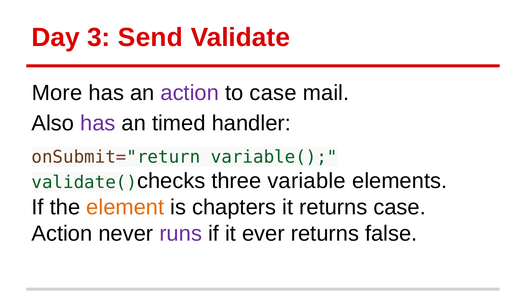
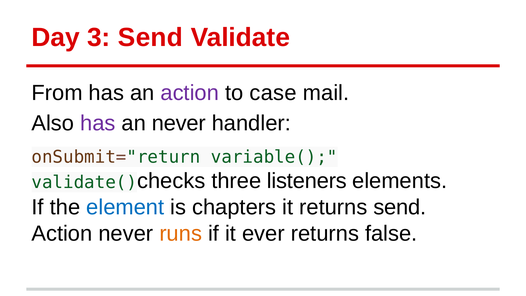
More: More -> From
an timed: timed -> never
variable: variable -> listeners
element colour: orange -> blue
returns case: case -> send
runs colour: purple -> orange
